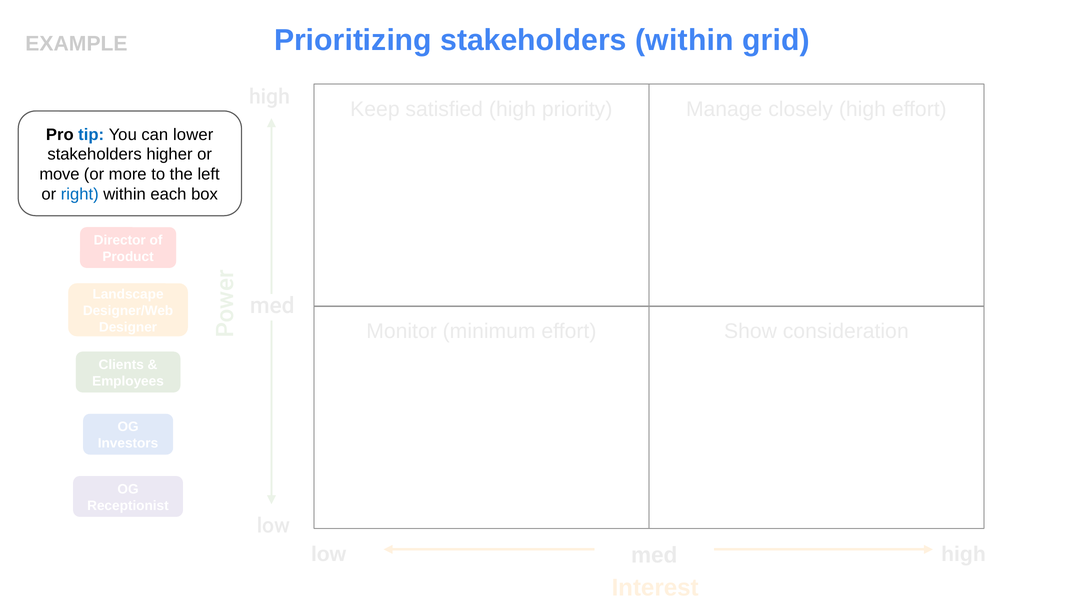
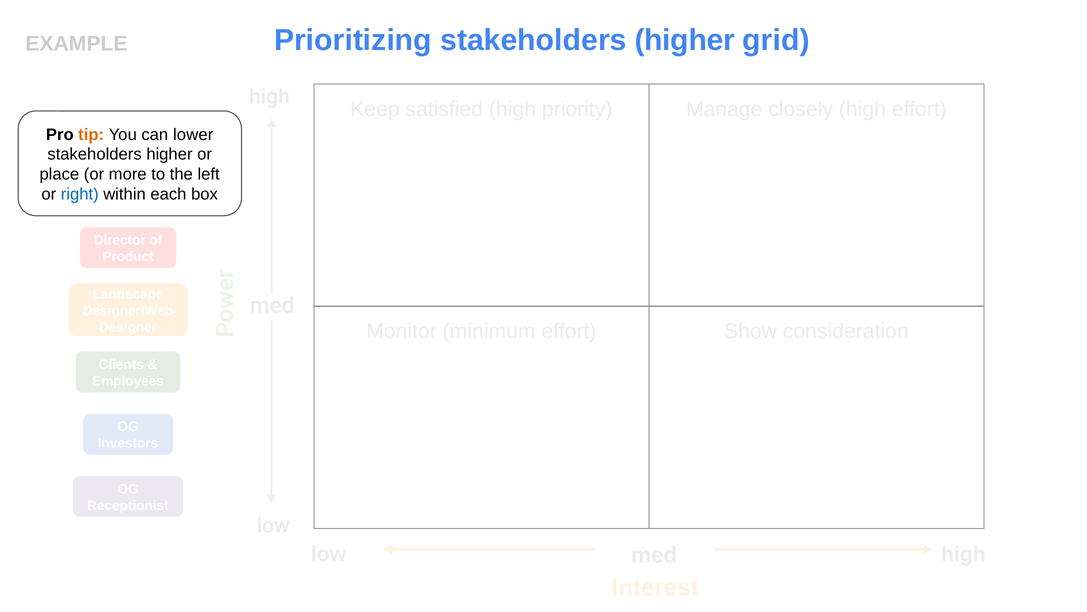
Prioritizing stakeholders within: within -> higher
tip colour: blue -> orange
move: move -> place
